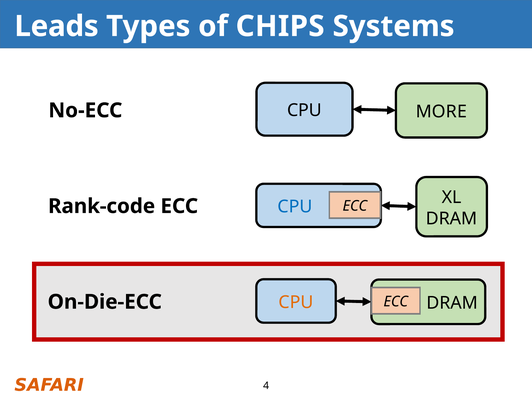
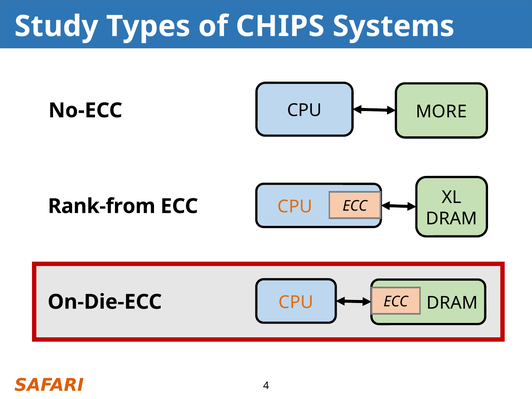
Leads: Leads -> Study
CPU at (295, 207) colour: blue -> orange
Rank-code: Rank-code -> Rank-from
